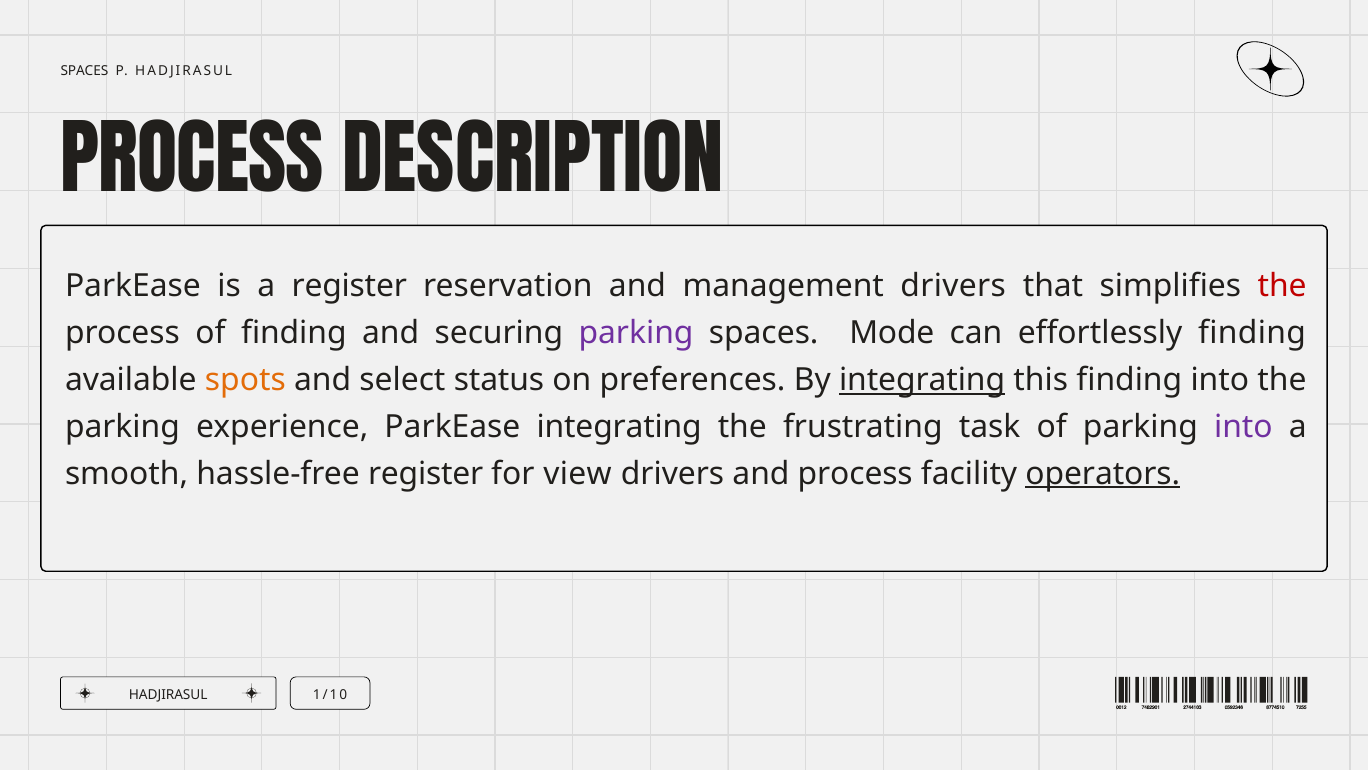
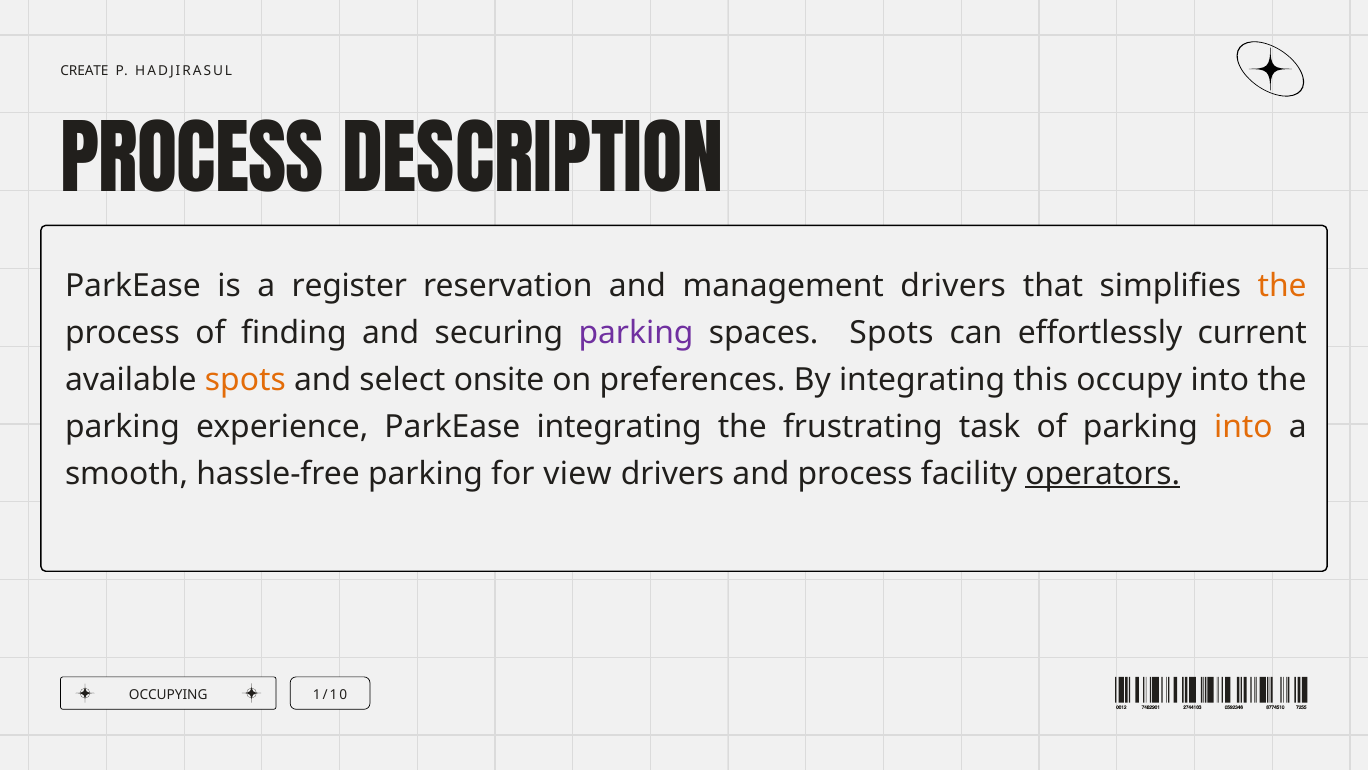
SPACES at (84, 71): SPACES -> CREATE
the at (1282, 286) colour: red -> orange
spaces Mode: Mode -> Spots
effortlessly finding: finding -> current
status: status -> onsite
integrating at (922, 380) underline: present -> none
this finding: finding -> occupy
into at (1243, 427) colour: purple -> orange
hassle-free register: register -> parking
HADJIRASUL at (168, 695): HADJIRASUL -> OCCUPYING
